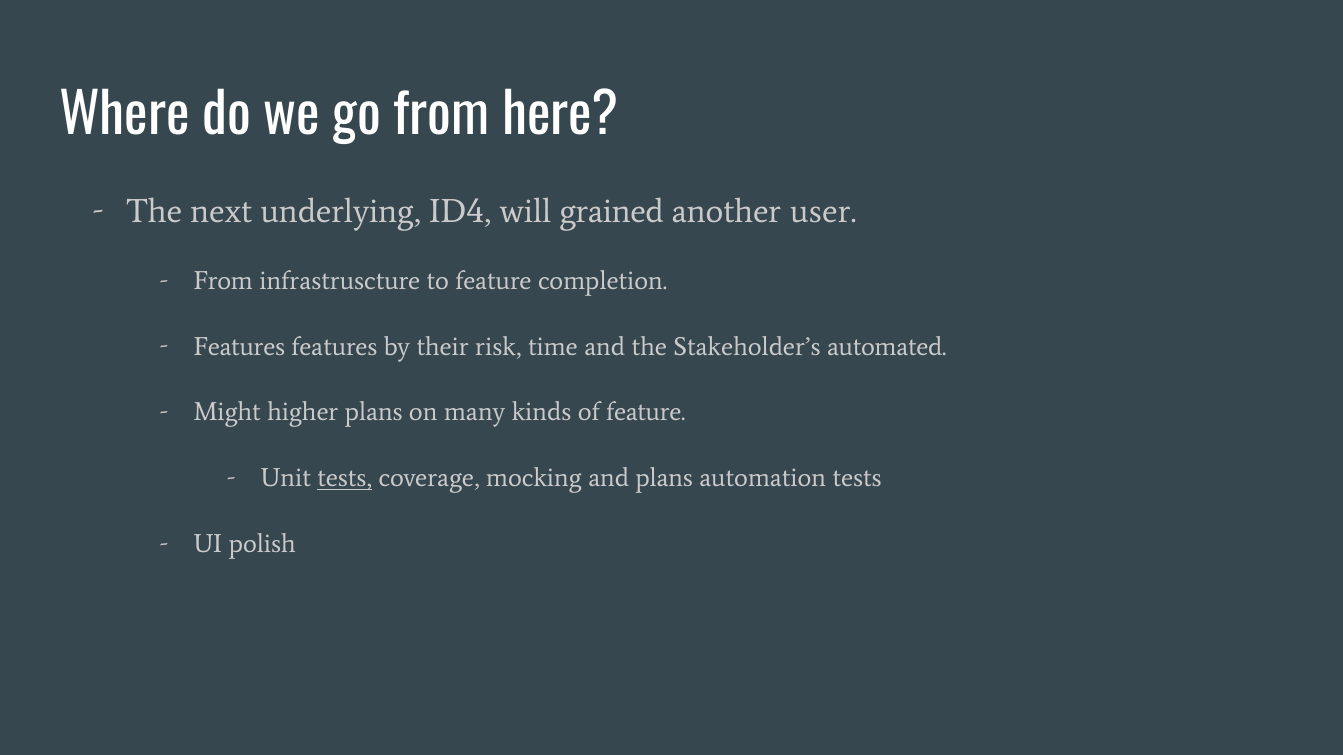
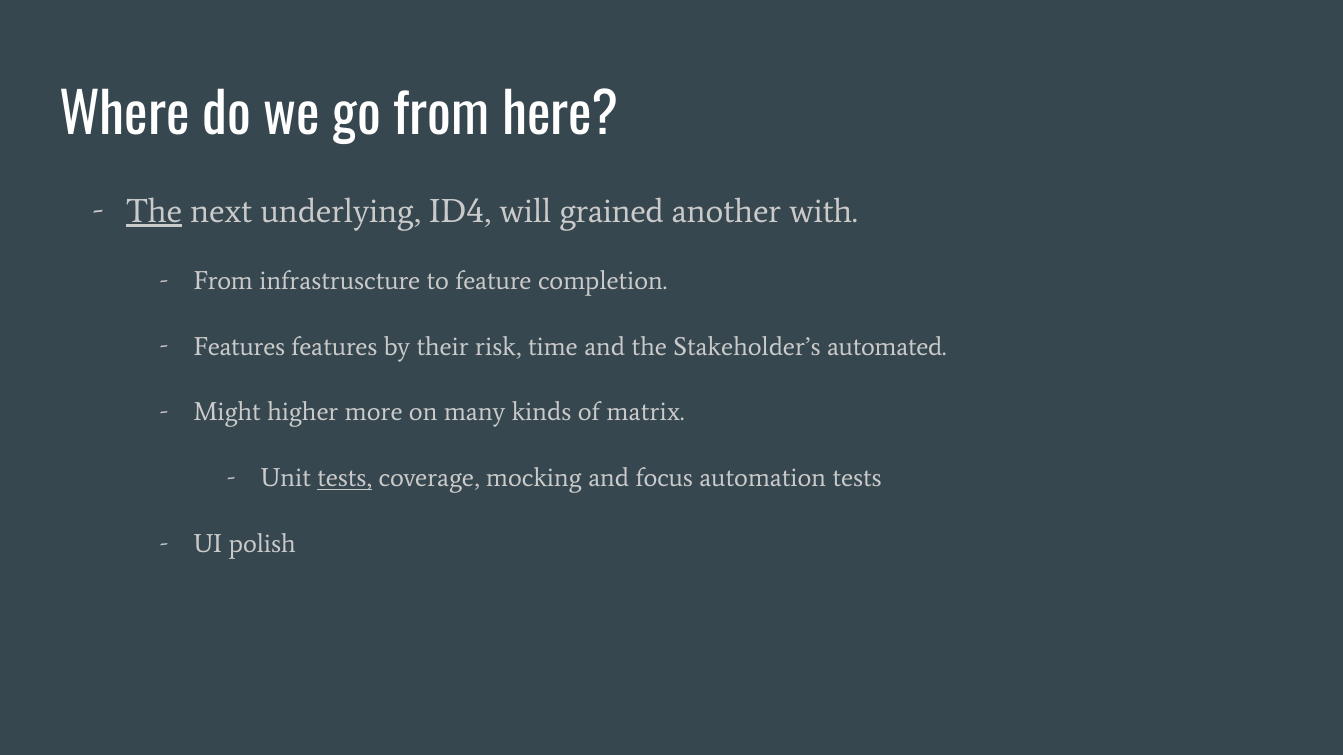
The at (154, 211) underline: none -> present
user: user -> with
higher plans: plans -> more
of feature: feature -> matrix
and plans: plans -> focus
